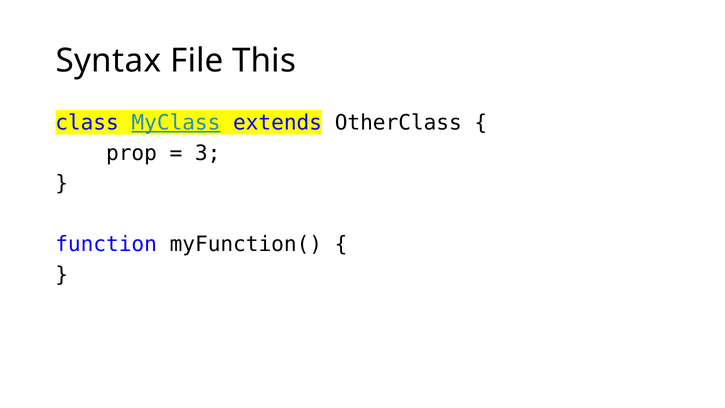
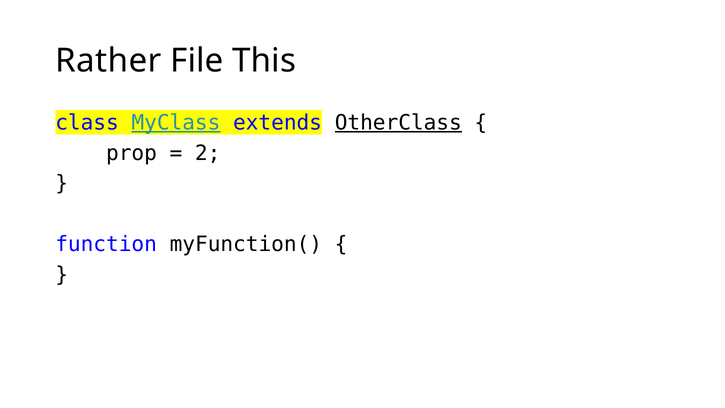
Syntax: Syntax -> Rather
OtherClass underline: none -> present
3: 3 -> 2
